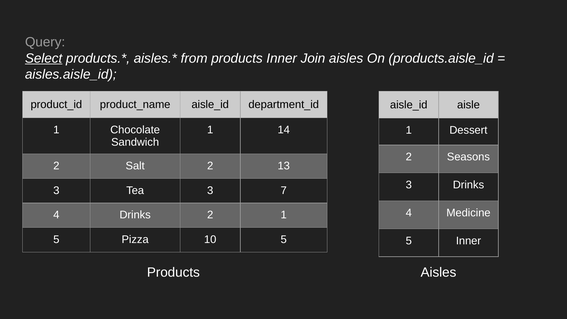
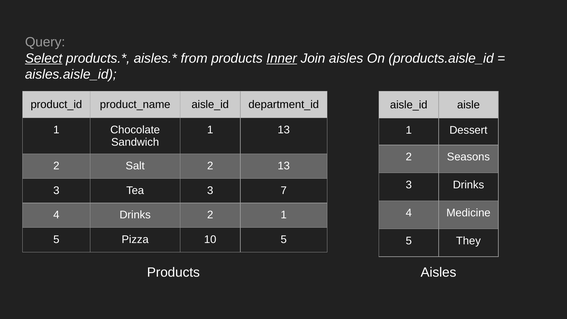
Inner at (282, 58) underline: none -> present
1 14: 14 -> 13
5 Inner: Inner -> They
